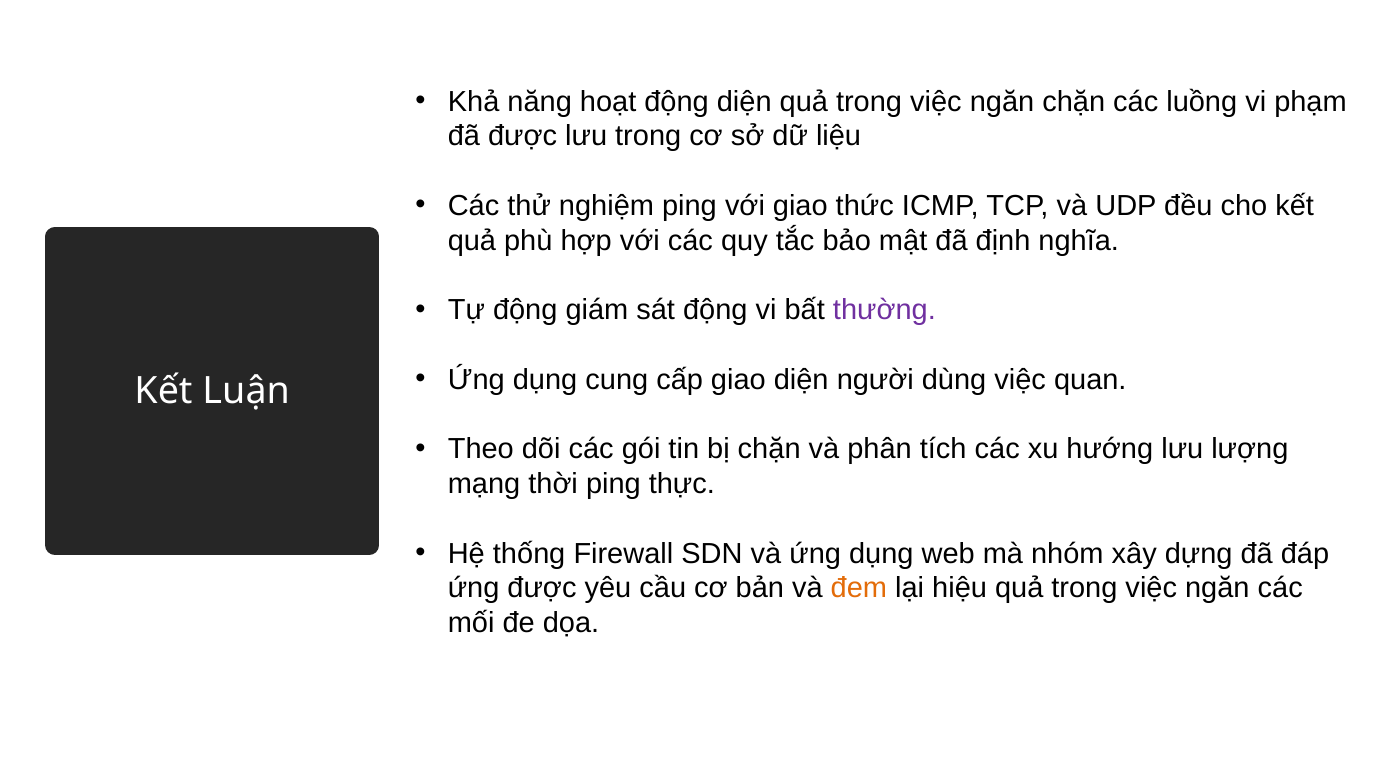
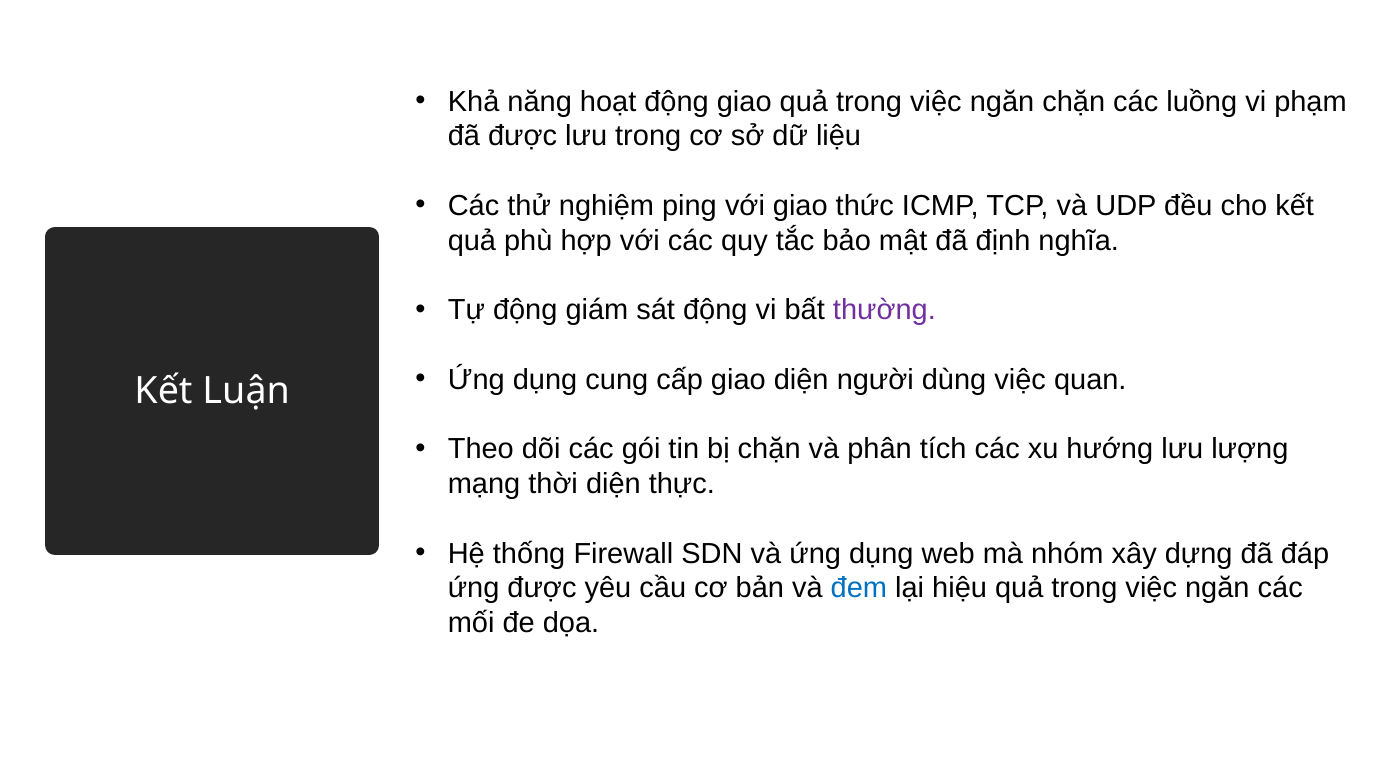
động diện: diện -> giao
thời ping: ping -> diện
đem colour: orange -> blue
